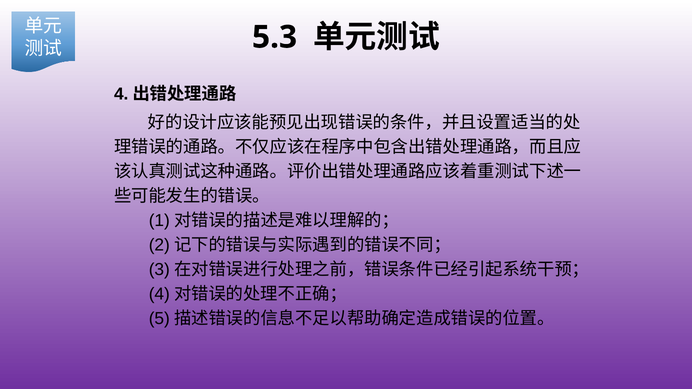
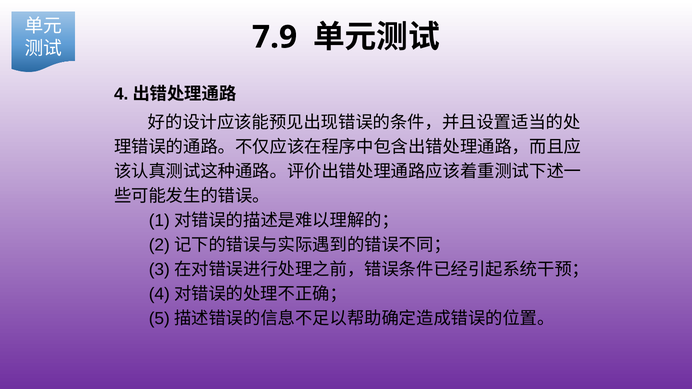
5.3: 5.3 -> 7.9
